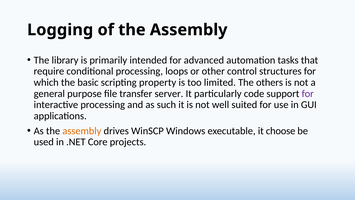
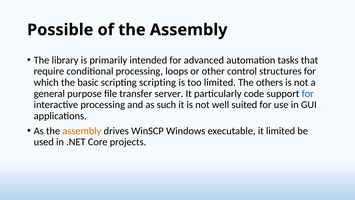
Logging: Logging -> Possible
scripting property: property -> scripting
for at (308, 93) colour: purple -> blue
it choose: choose -> limited
